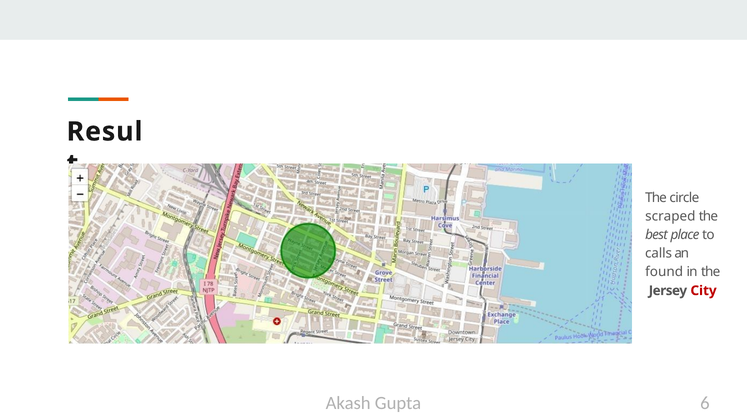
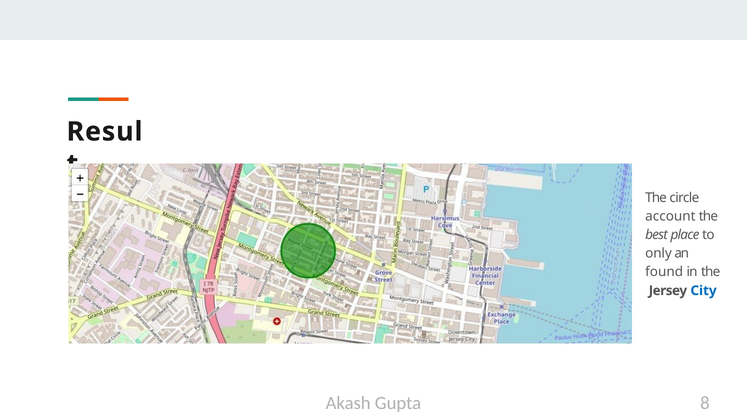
scraped: scraped -> account
calls: calls -> only
City colour: red -> blue
6: 6 -> 8
